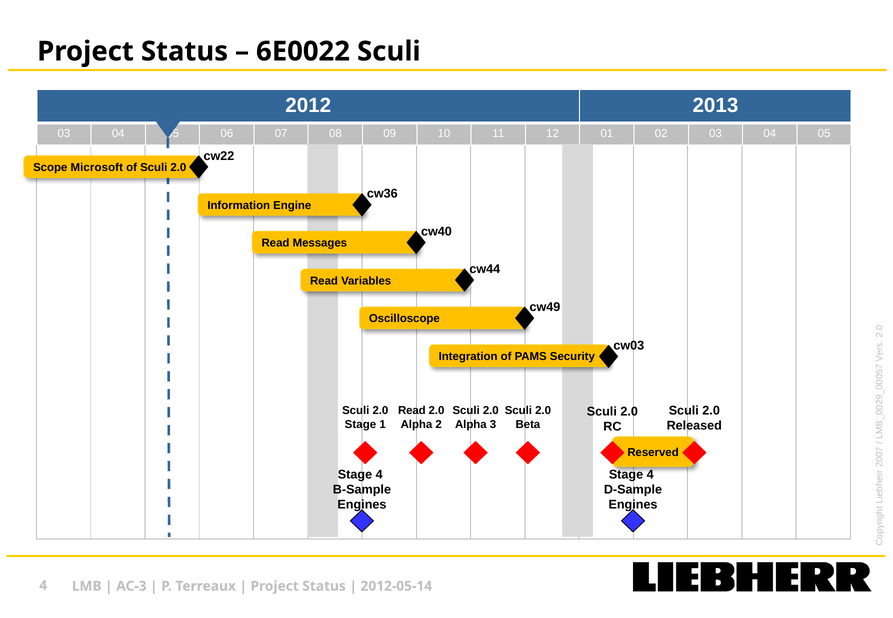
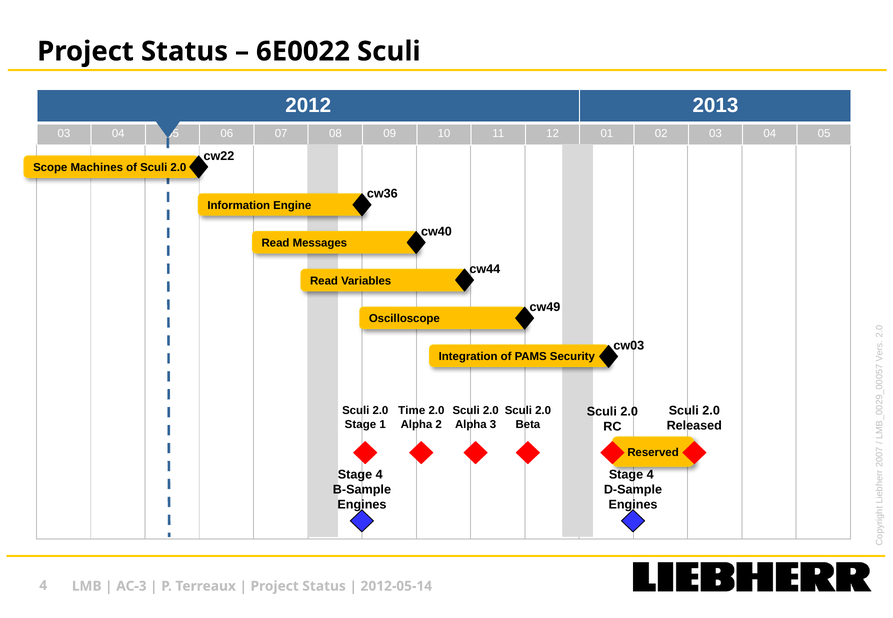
Microsoft: Microsoft -> Machines
Read at (412, 411): Read -> Time
